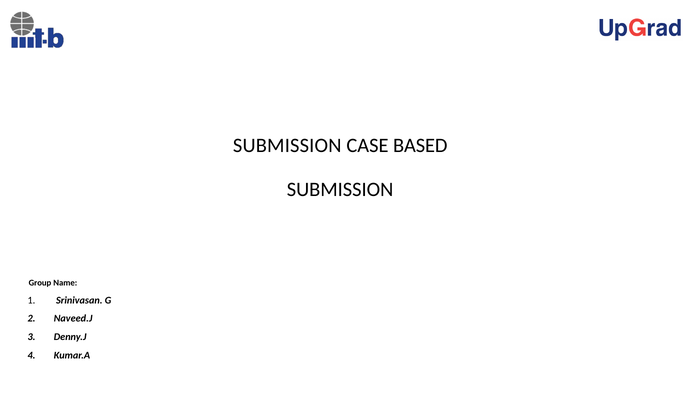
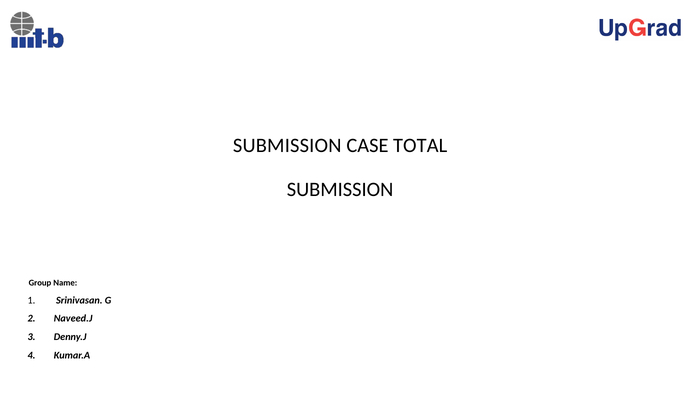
BASED: BASED -> TOTAL
